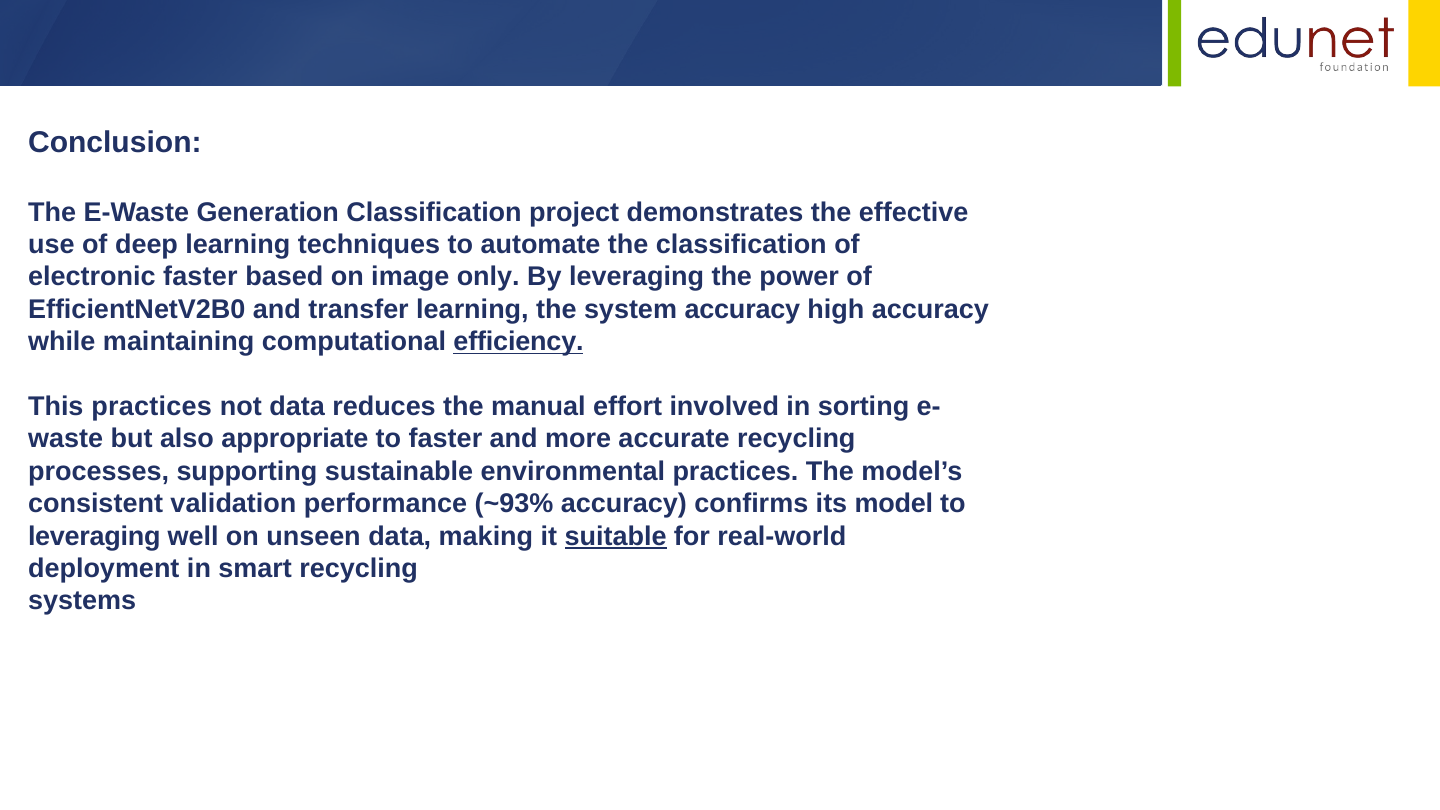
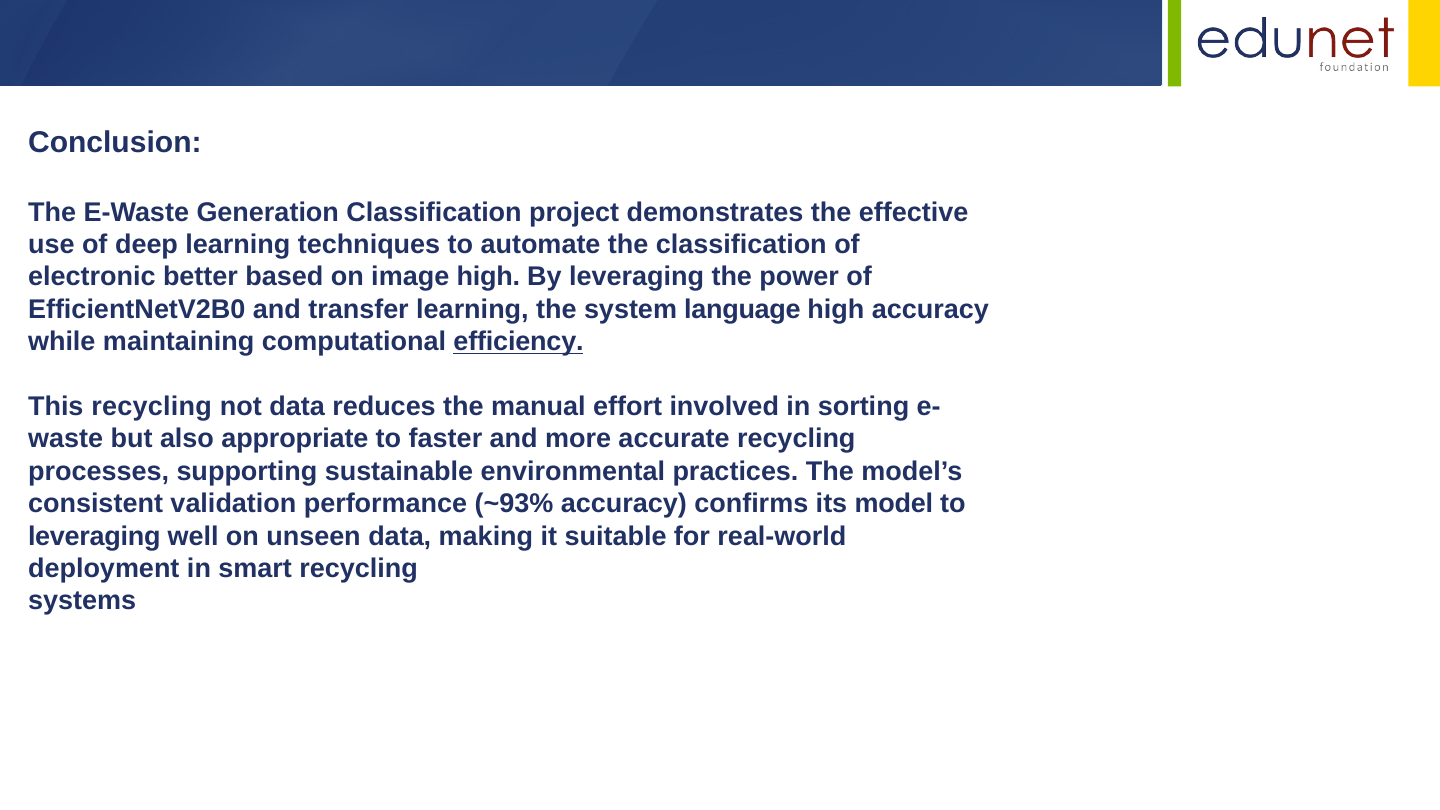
electronic faster: faster -> better
image only: only -> high
system accuracy: accuracy -> language
This practices: practices -> recycling
suitable underline: present -> none
